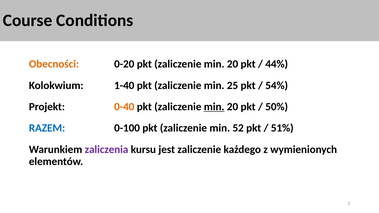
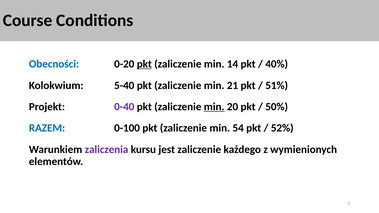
Obecności colour: orange -> blue
pkt at (144, 64) underline: none -> present
20 at (233, 64): 20 -> 14
44%: 44% -> 40%
1-40: 1-40 -> 5-40
25: 25 -> 21
54%: 54% -> 51%
0-40 colour: orange -> purple
52: 52 -> 54
51%: 51% -> 52%
